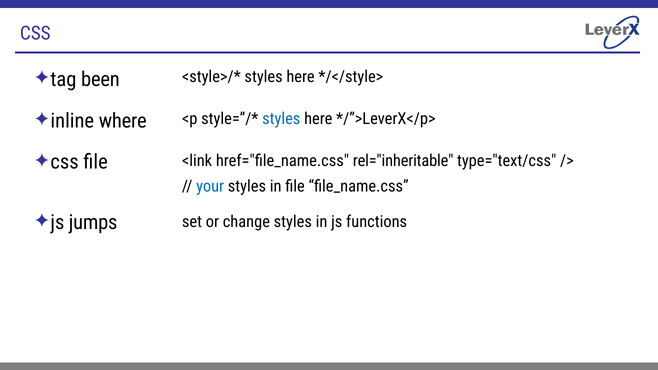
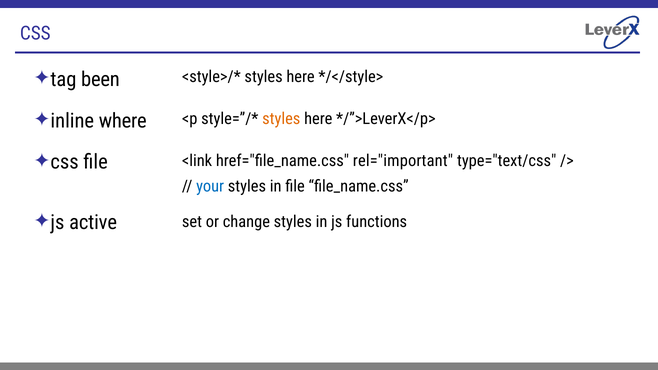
styles at (281, 119) colour: blue -> orange
rel="inheritable: rel="inheritable -> rel="important
jumps: jumps -> active
